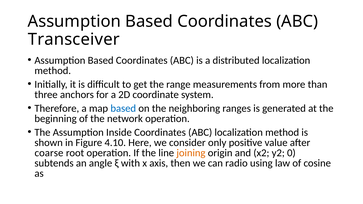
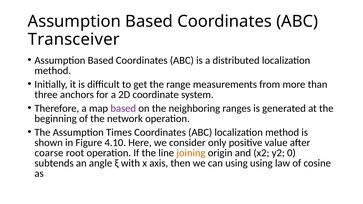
based at (123, 108) colour: blue -> purple
Inside: Inside -> Times
can radio: radio -> using
